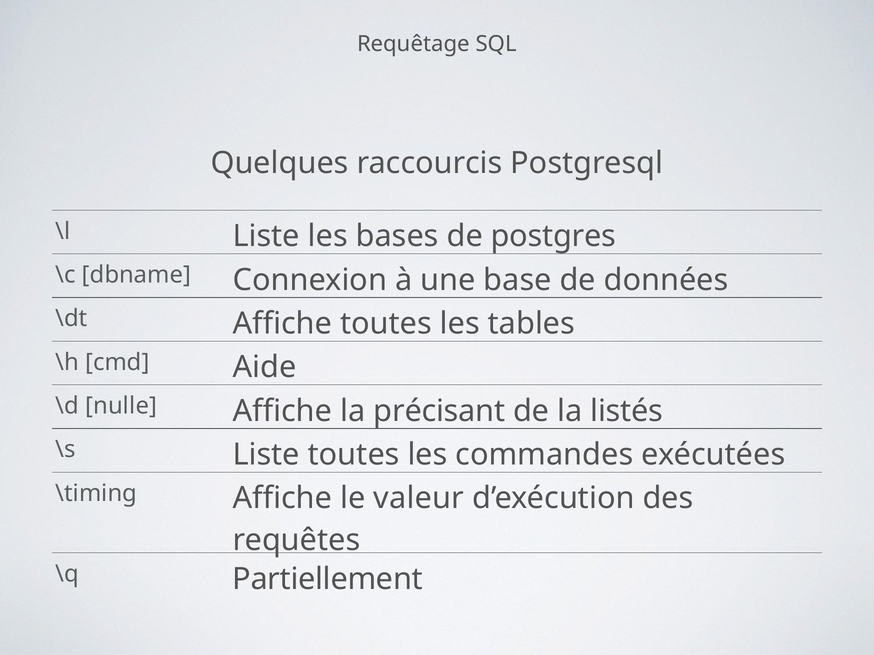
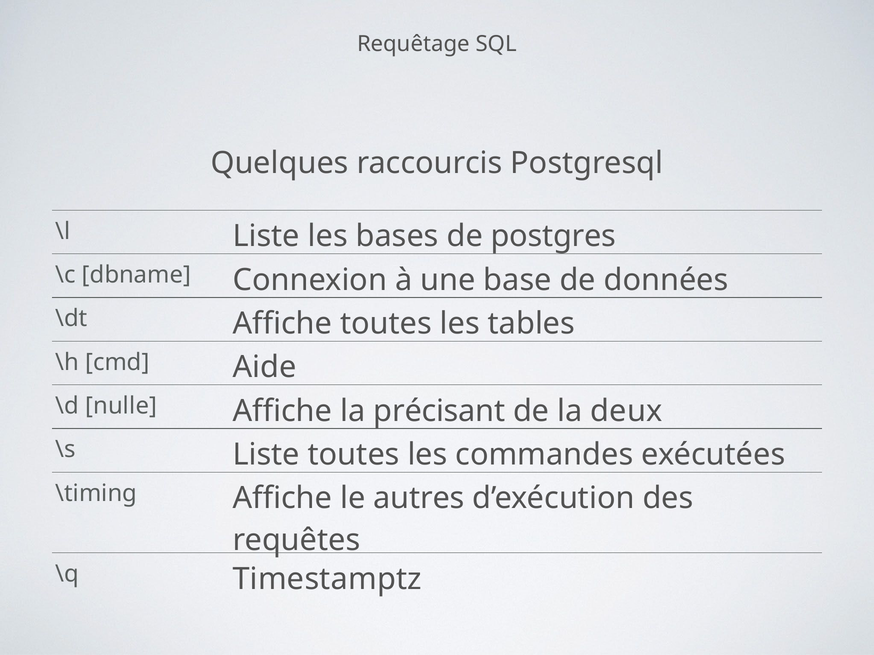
listés: listés -> deux
valeur: valeur -> autres
Partiellement: Partiellement -> Timestamptz
